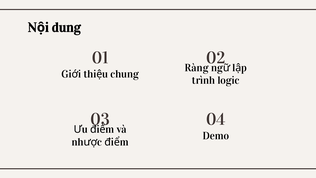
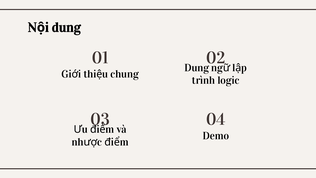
Ràng at (197, 68): Ràng -> Dung
